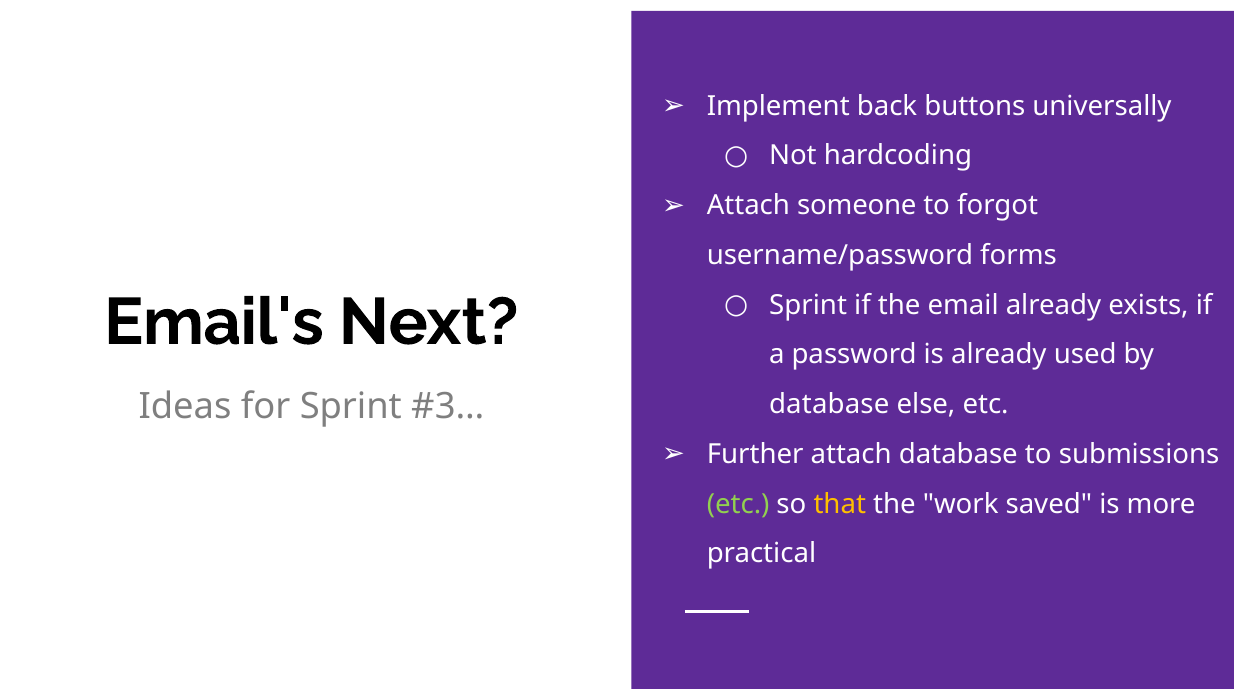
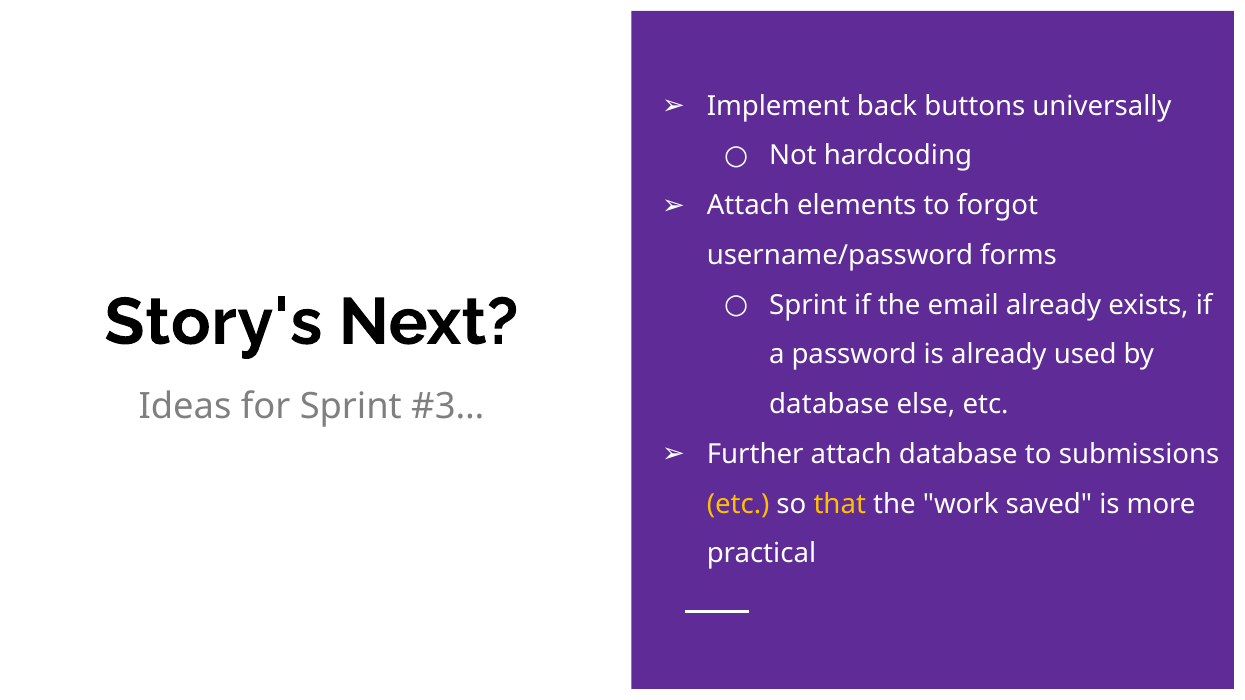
someone: someone -> elements
Email's: Email's -> Story's
etc at (738, 504) colour: light green -> yellow
